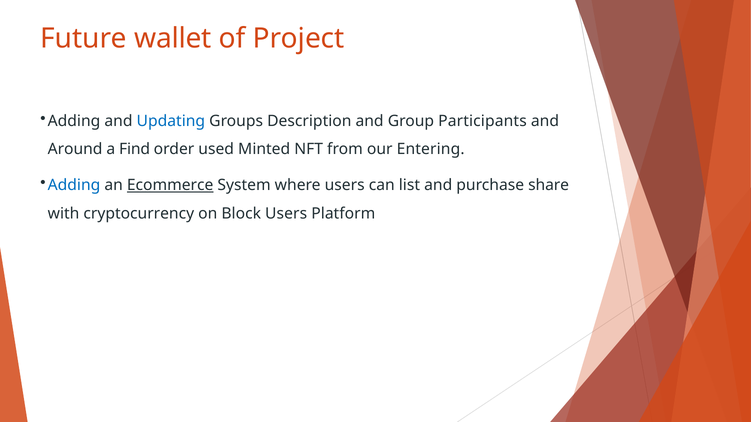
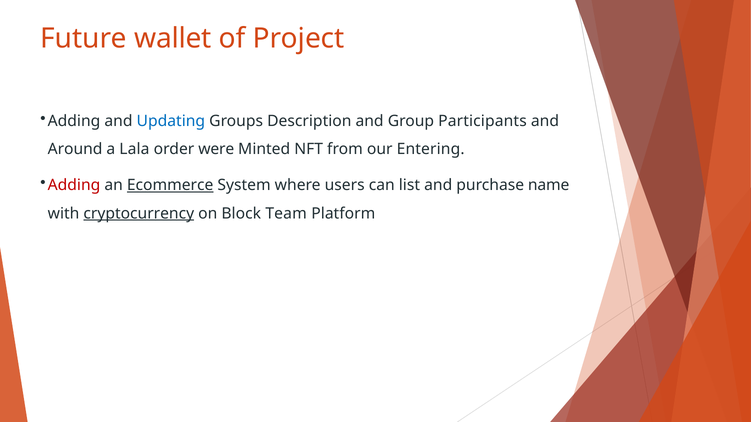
Find: Find -> Lala
used: used -> were
Adding at (74, 185) colour: blue -> red
share: share -> name
cryptocurrency underline: none -> present
Block Users: Users -> Team
